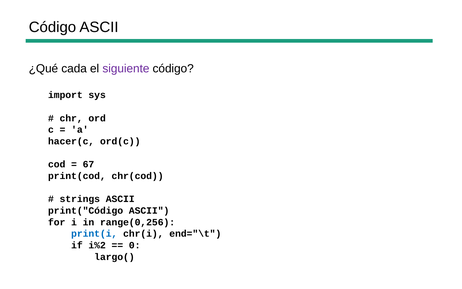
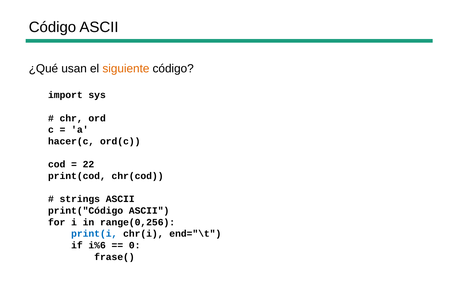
cada: cada -> usan
siguiente colour: purple -> orange
67: 67 -> 22
i%2: i%2 -> i%6
largo(: largo( -> frase(
